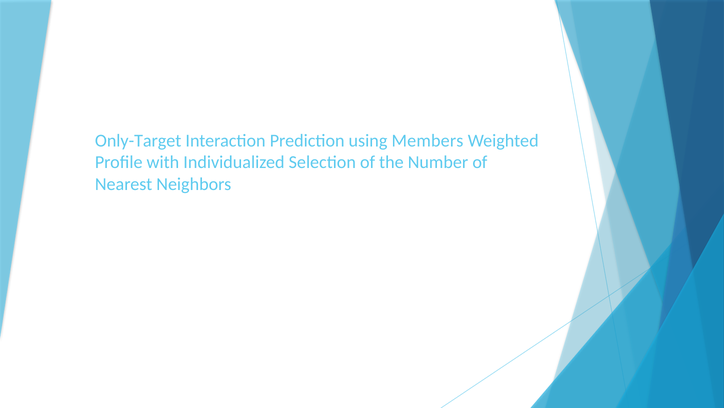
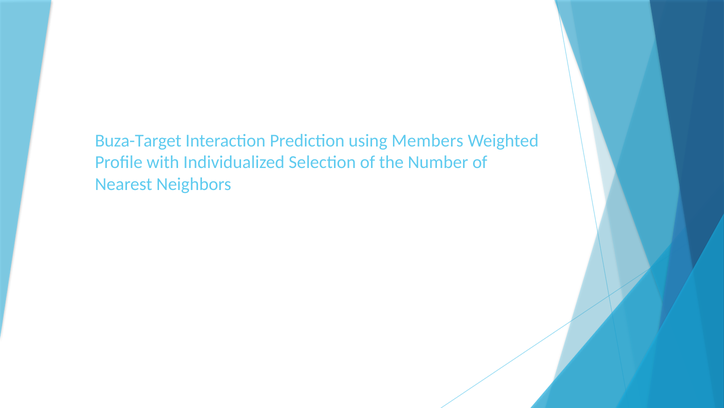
Only-Target: Only-Target -> Buza-Target
